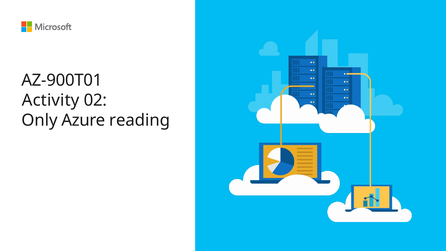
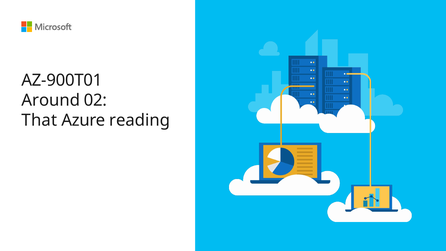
Activity: Activity -> Around
Only: Only -> That
